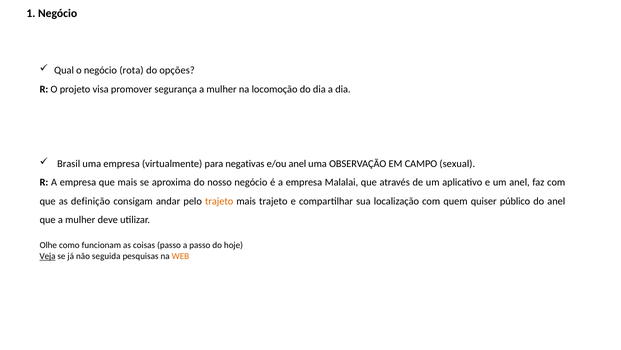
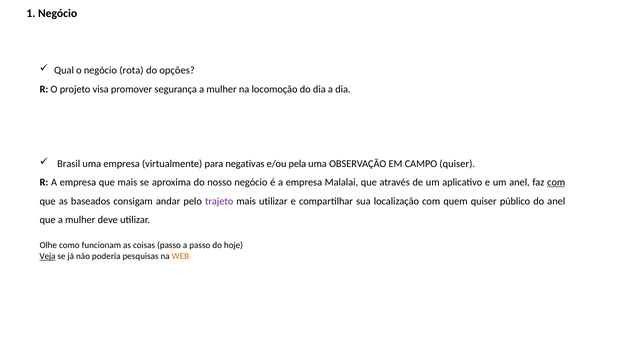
e/ou anel: anel -> pela
CAMPO sexual: sexual -> quiser
com at (556, 182) underline: none -> present
definição: definição -> baseados
trajeto at (219, 201) colour: orange -> purple
mais trajeto: trajeto -> utilizar
seguida: seguida -> poderia
